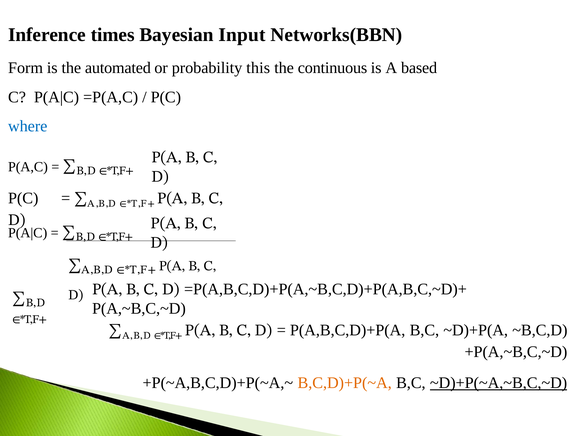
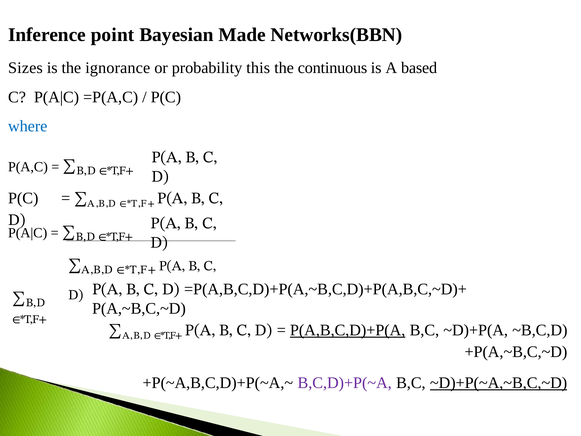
times: times -> point
Input: Input -> Made
Form: Form -> Sizes
automated: automated -> ignorance
P(A,B,C,D)+P(A underline: none -> present
B,C,D)+P(~A colour: orange -> purple
